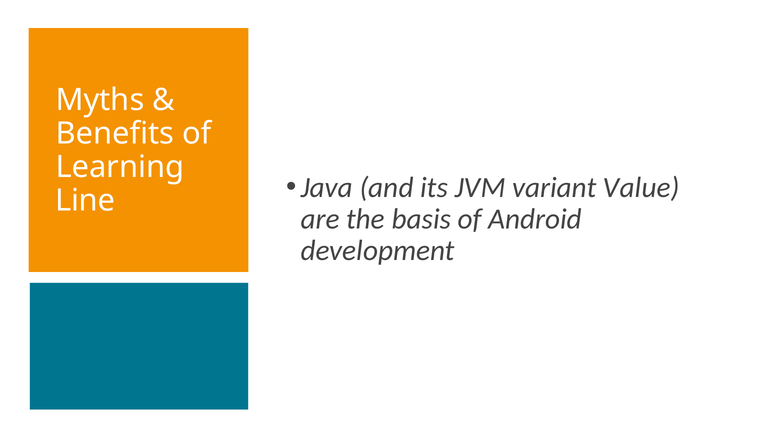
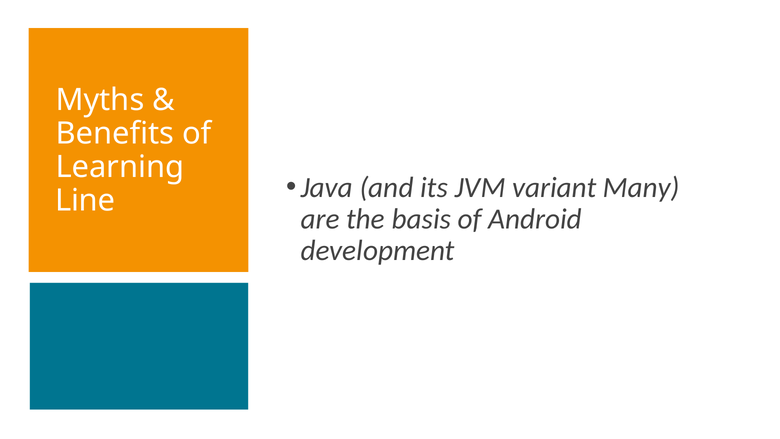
Value: Value -> Many
